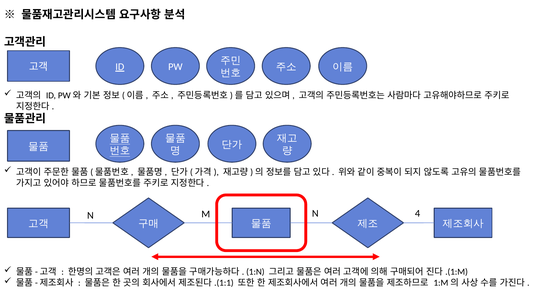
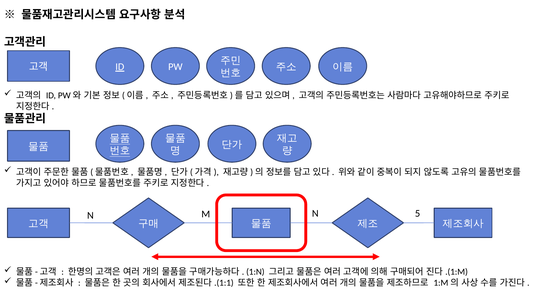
4: 4 -> 5
